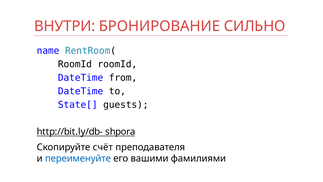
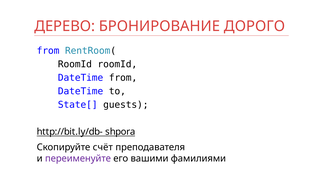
ВНУТРИ: ВНУТРИ -> ДЕРЕВО
СИЛЬНО: СИЛЬНО -> ДОРОГО
name at (48, 51): name -> from
переименуйте colour: blue -> purple
